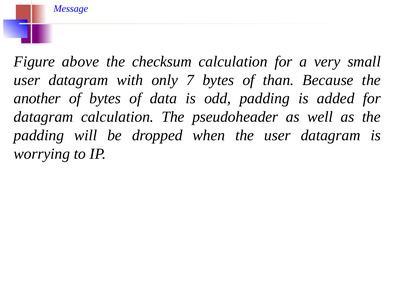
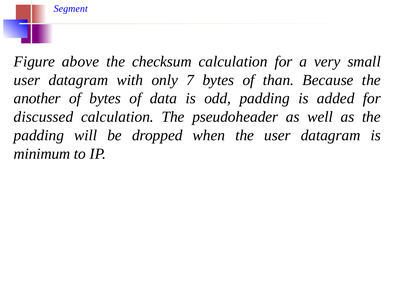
Message: Message -> Segment
datagram at (44, 117): datagram -> discussed
worrying: worrying -> minimum
